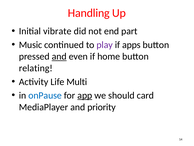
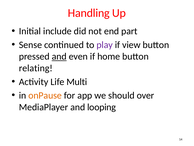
vibrate: vibrate -> include
Music: Music -> Sense
apps: apps -> view
onPause colour: blue -> orange
app underline: present -> none
card: card -> over
priority: priority -> looping
